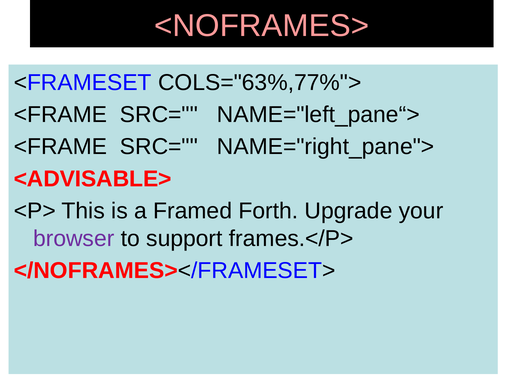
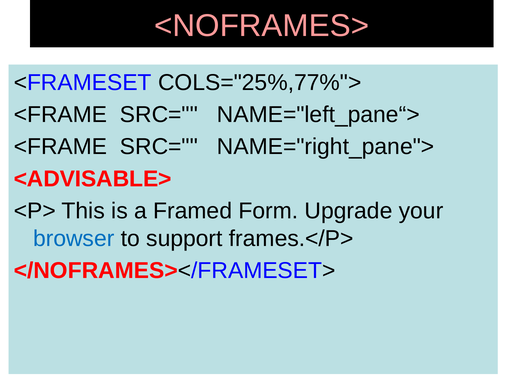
COLS="63%,77%">: COLS="63%,77%"> -> COLS="25%,77%">
Forth: Forth -> Form
browser colour: purple -> blue
